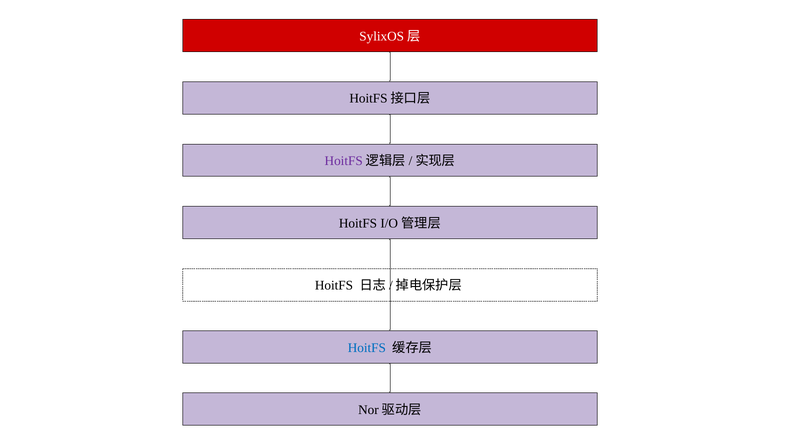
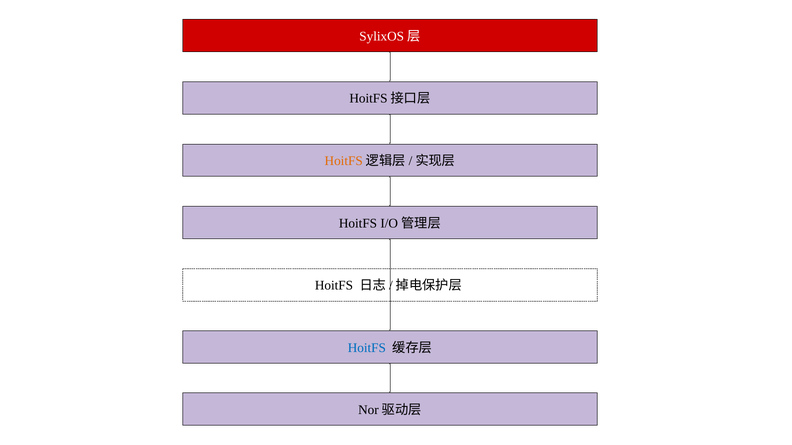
HoitFS at (344, 161) colour: purple -> orange
